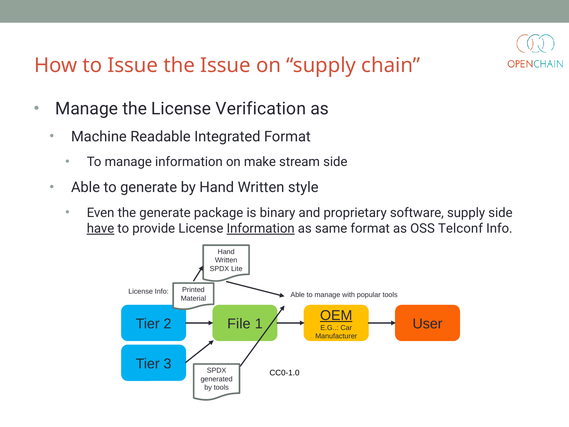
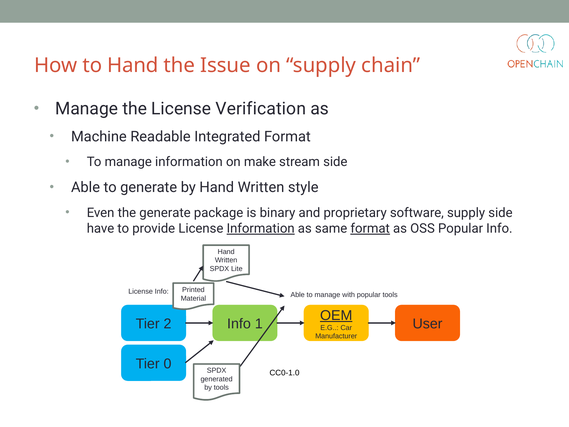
to Issue: Issue -> Hand
have underline: present -> none
format at (370, 228) underline: none -> present
OSS Telconf: Telconf -> Popular
File at (239, 324): File -> Info
3: 3 -> 0
